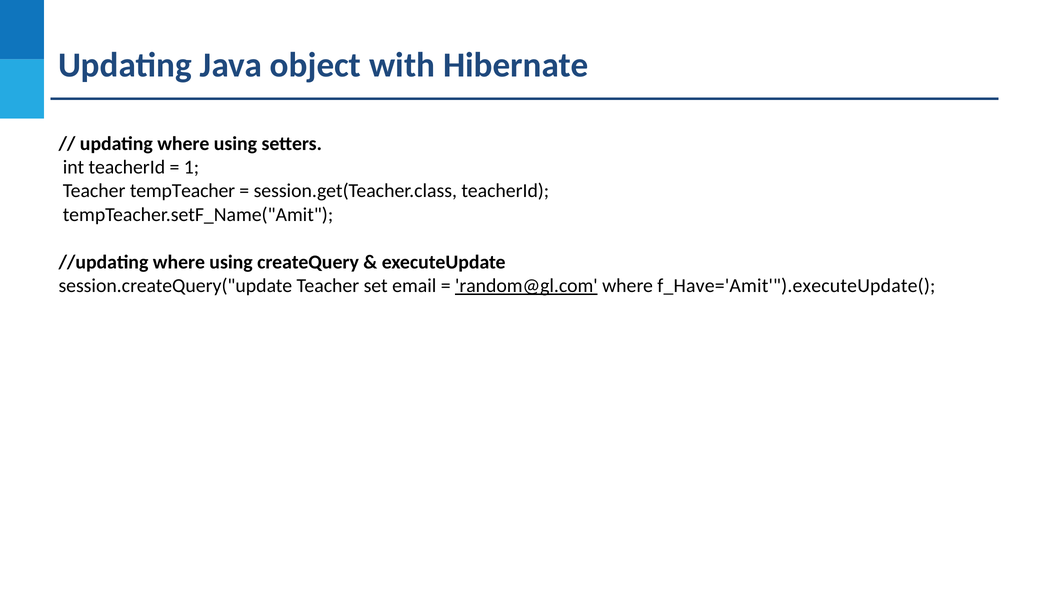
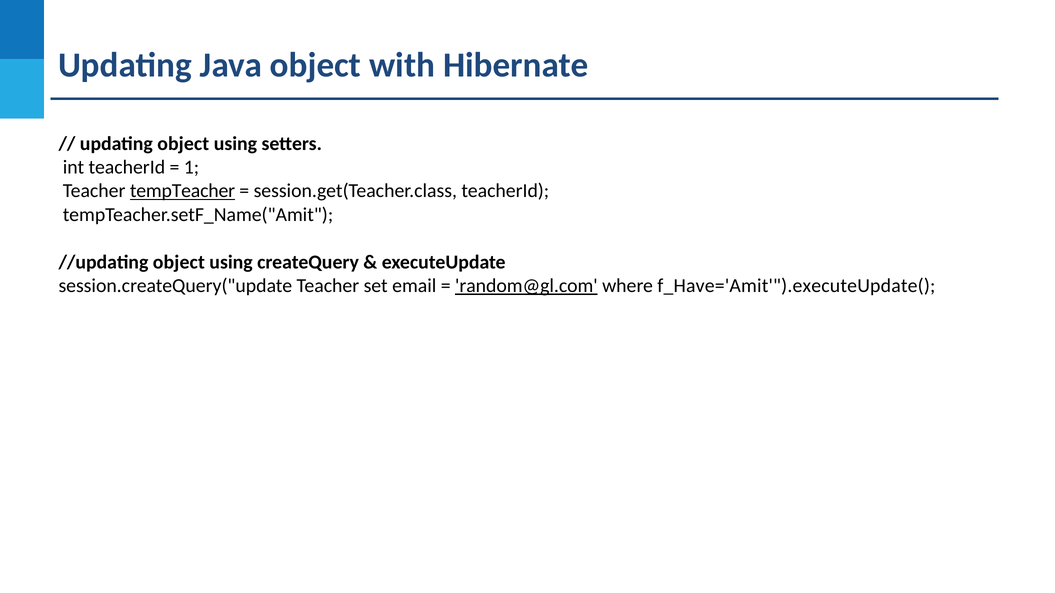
updating where: where -> object
tempTeacher underline: none -> present
//updating where: where -> object
